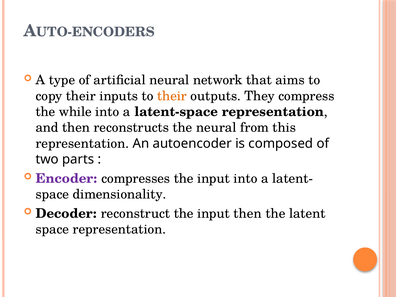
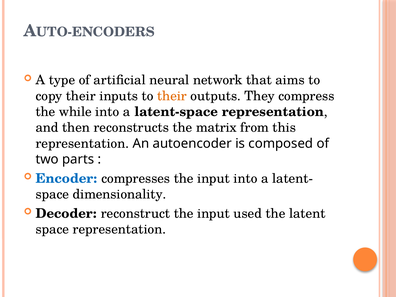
the neural: neural -> matrix
Encoder colour: purple -> blue
input then: then -> used
